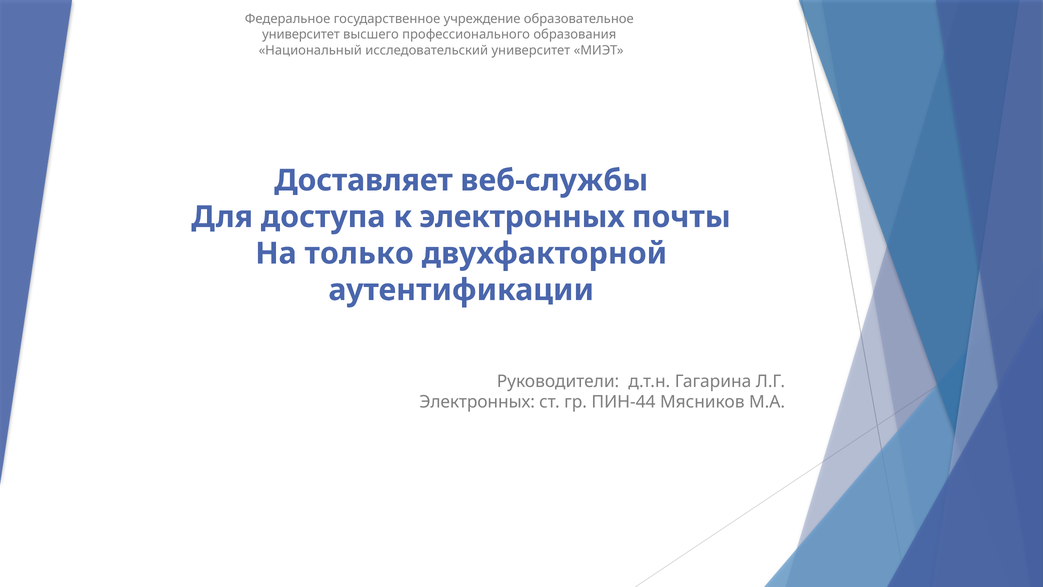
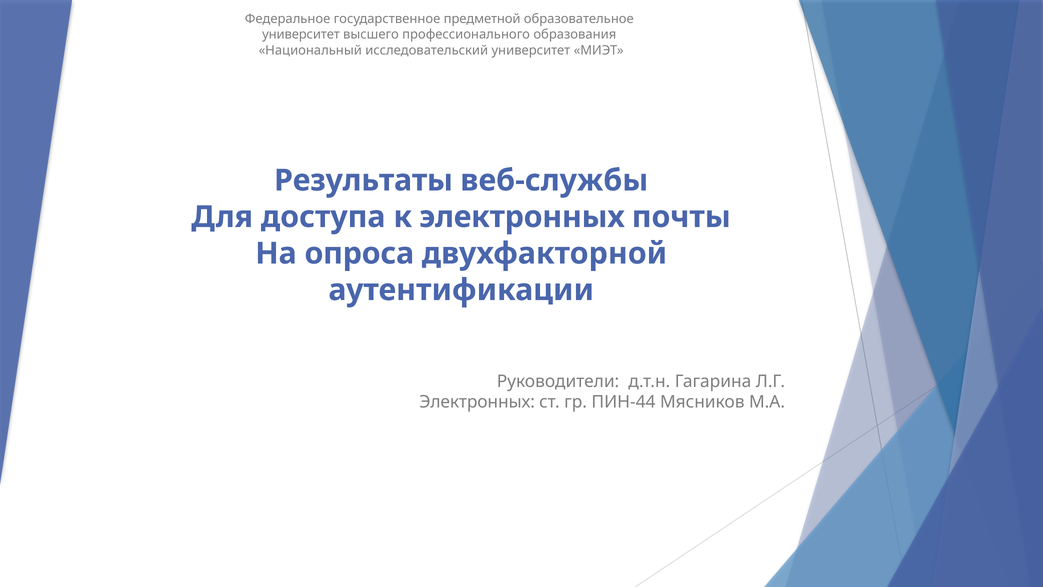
учреждение: учреждение -> предметной
Доставляет: Доставляет -> Результаты
только: только -> опроса
